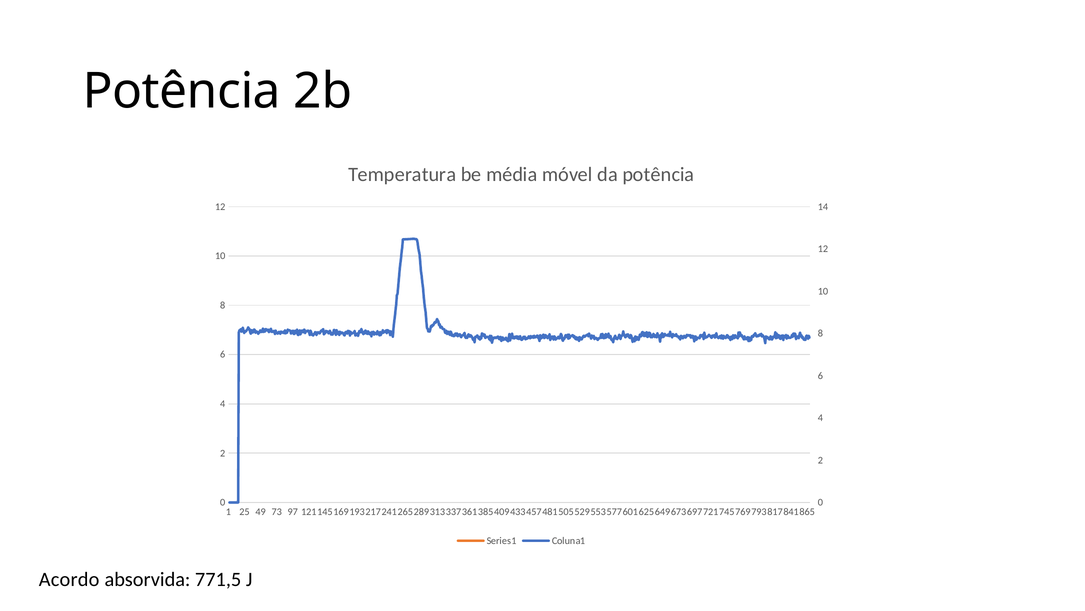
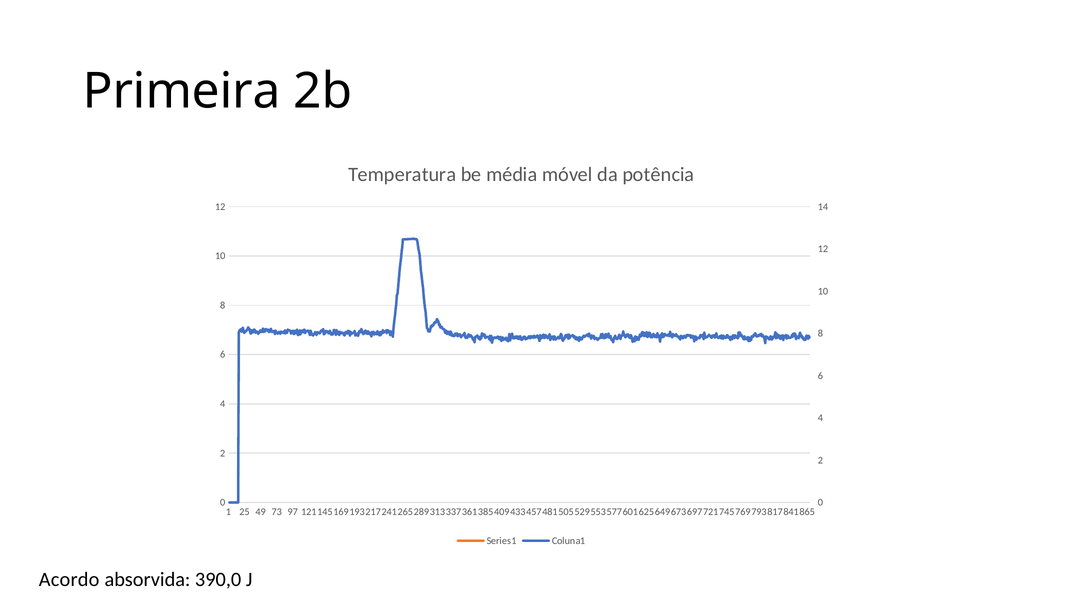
Potência at (182, 91): Potência -> Primeira
771,5: 771,5 -> 390,0
